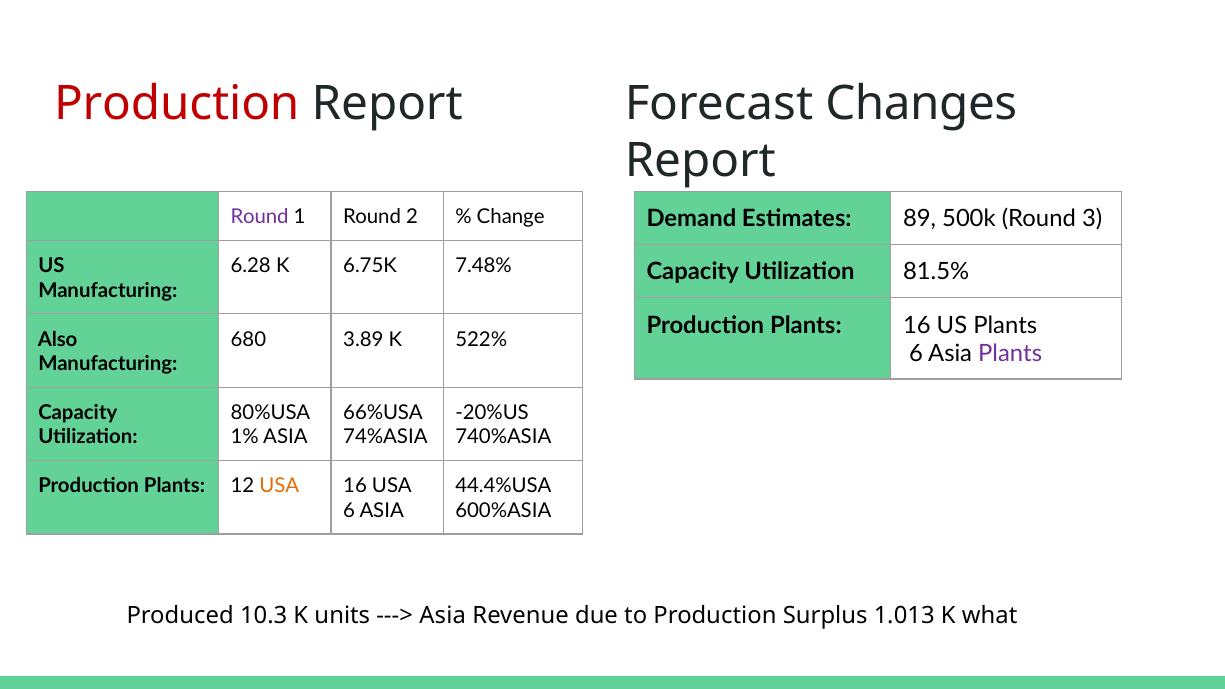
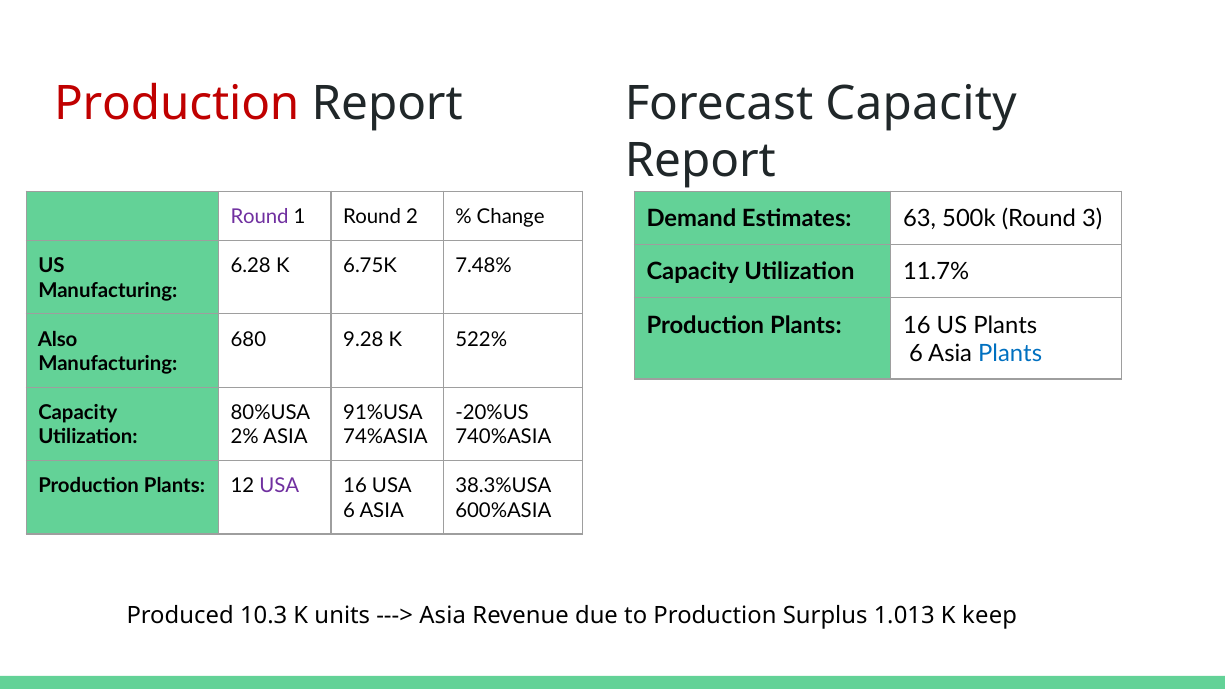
Forecast Changes: Changes -> Capacity
89: 89 -> 63
81.5%: 81.5% -> 11.7%
3.89: 3.89 -> 9.28
Plants at (1010, 354) colour: purple -> blue
66%USA: 66%USA -> 91%USA
1%: 1% -> 2%
USA at (279, 486) colour: orange -> purple
44.4%USA: 44.4%USA -> 38.3%USA
what: what -> keep
